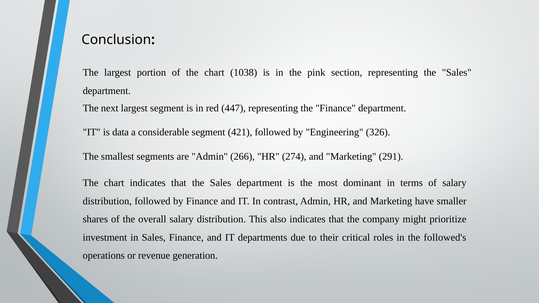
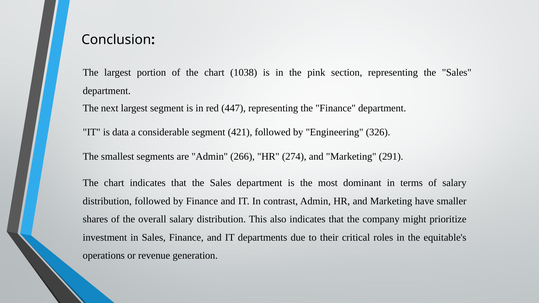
followed's: followed's -> equitable's
